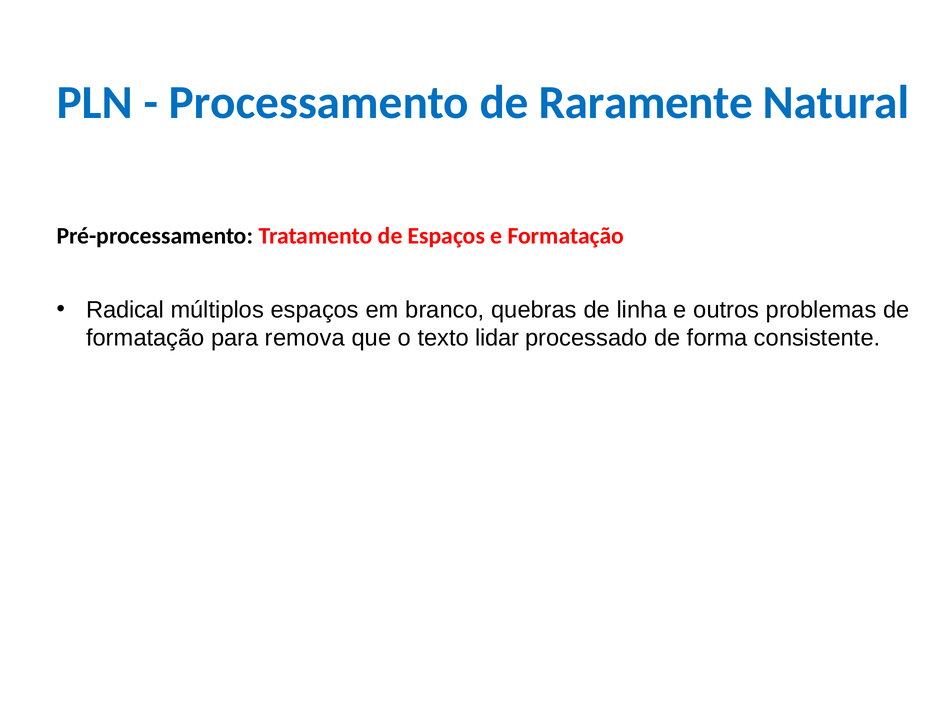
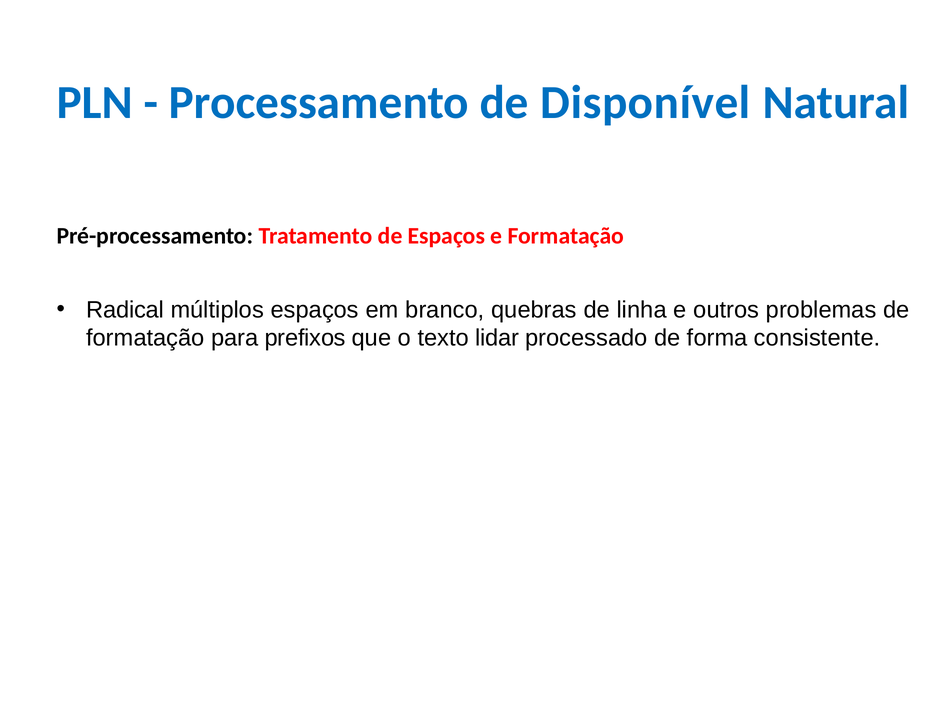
Raramente: Raramente -> Disponível
remova: remova -> prefixos
